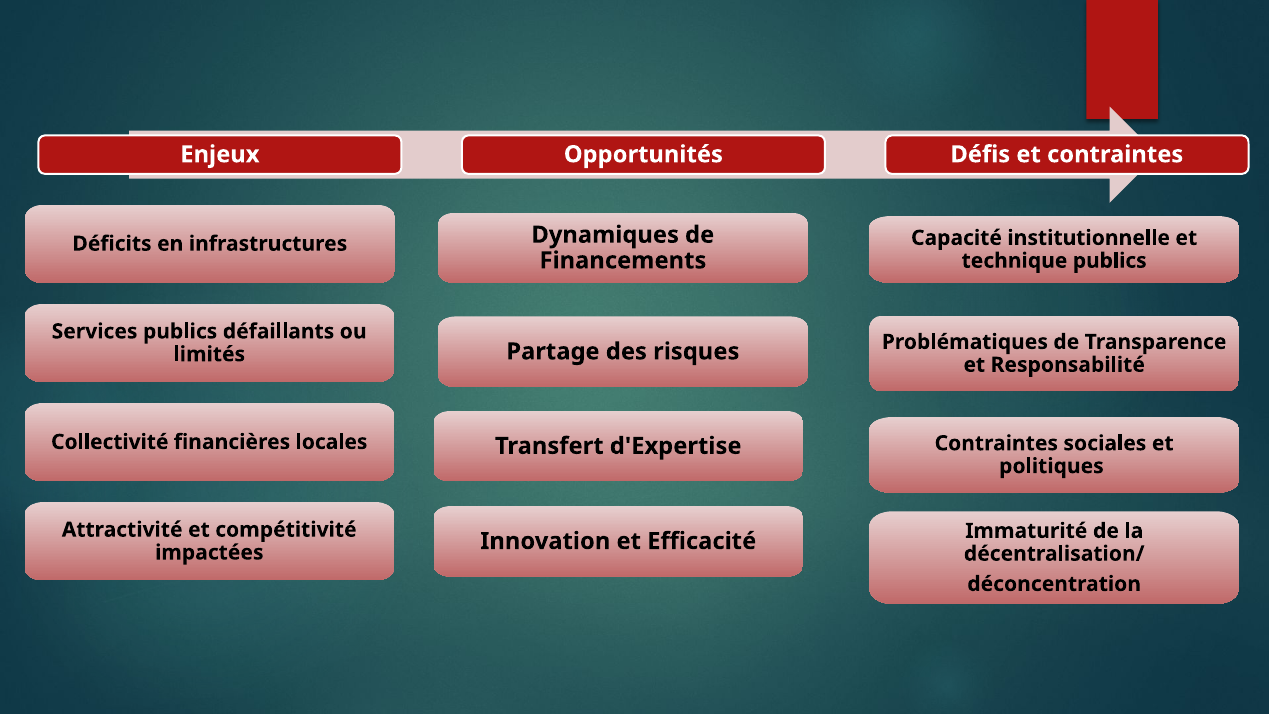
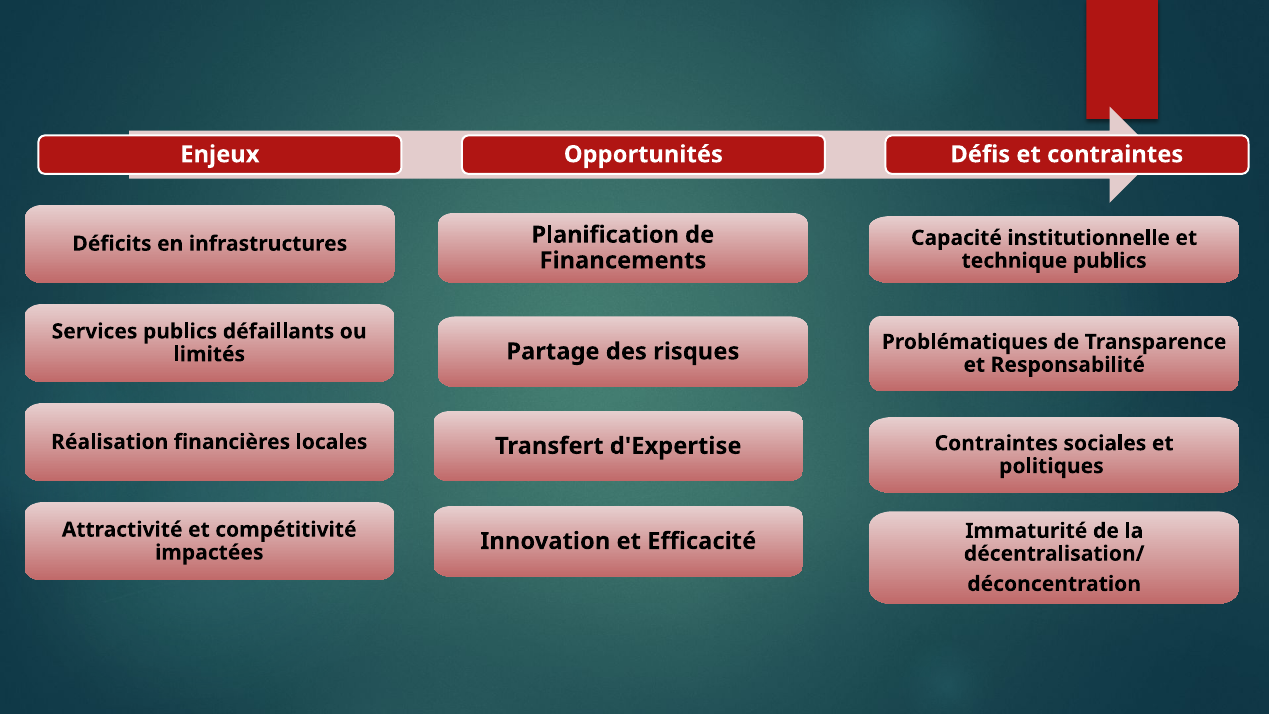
Dynamiques: Dynamiques -> Planification
Collectivité: Collectivité -> Réalisation
